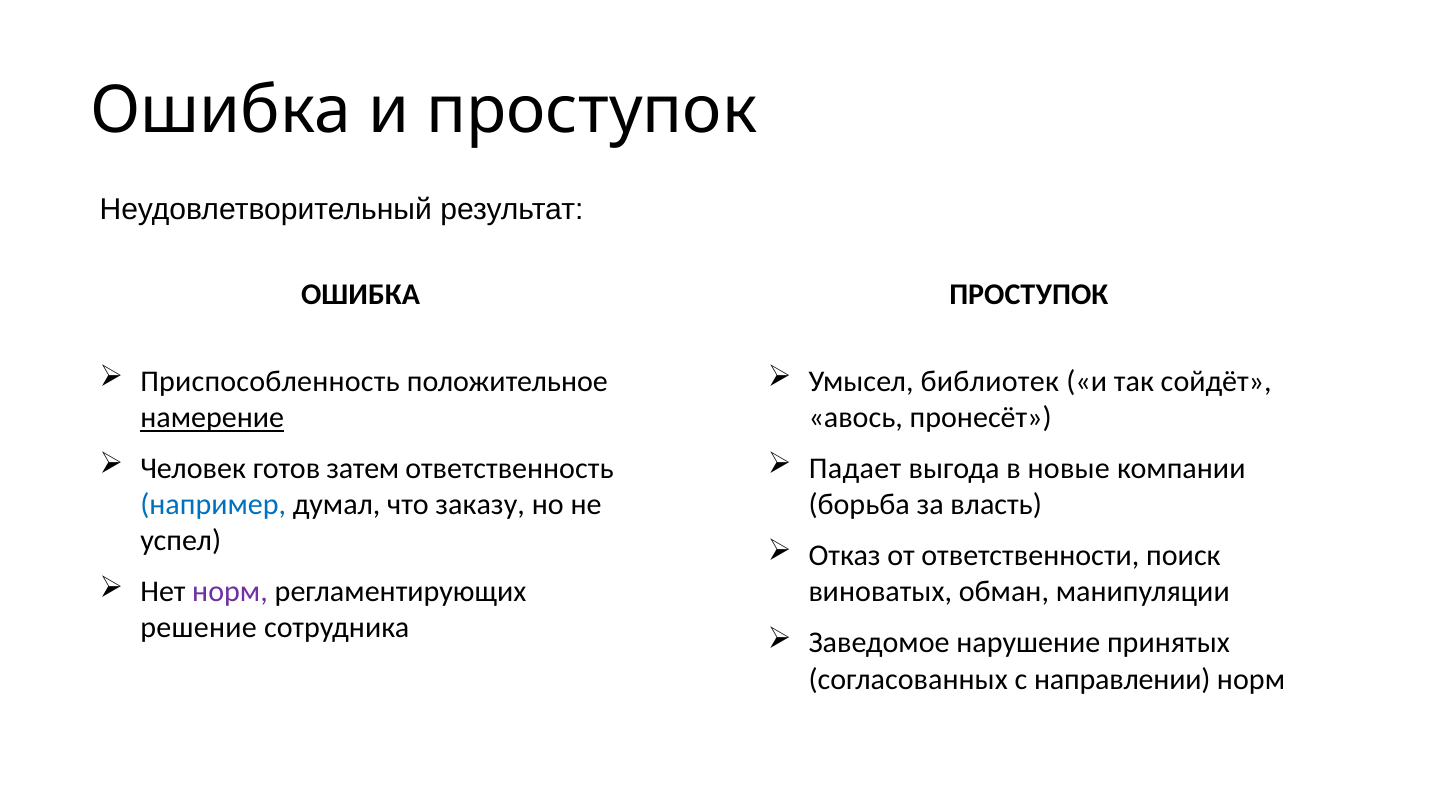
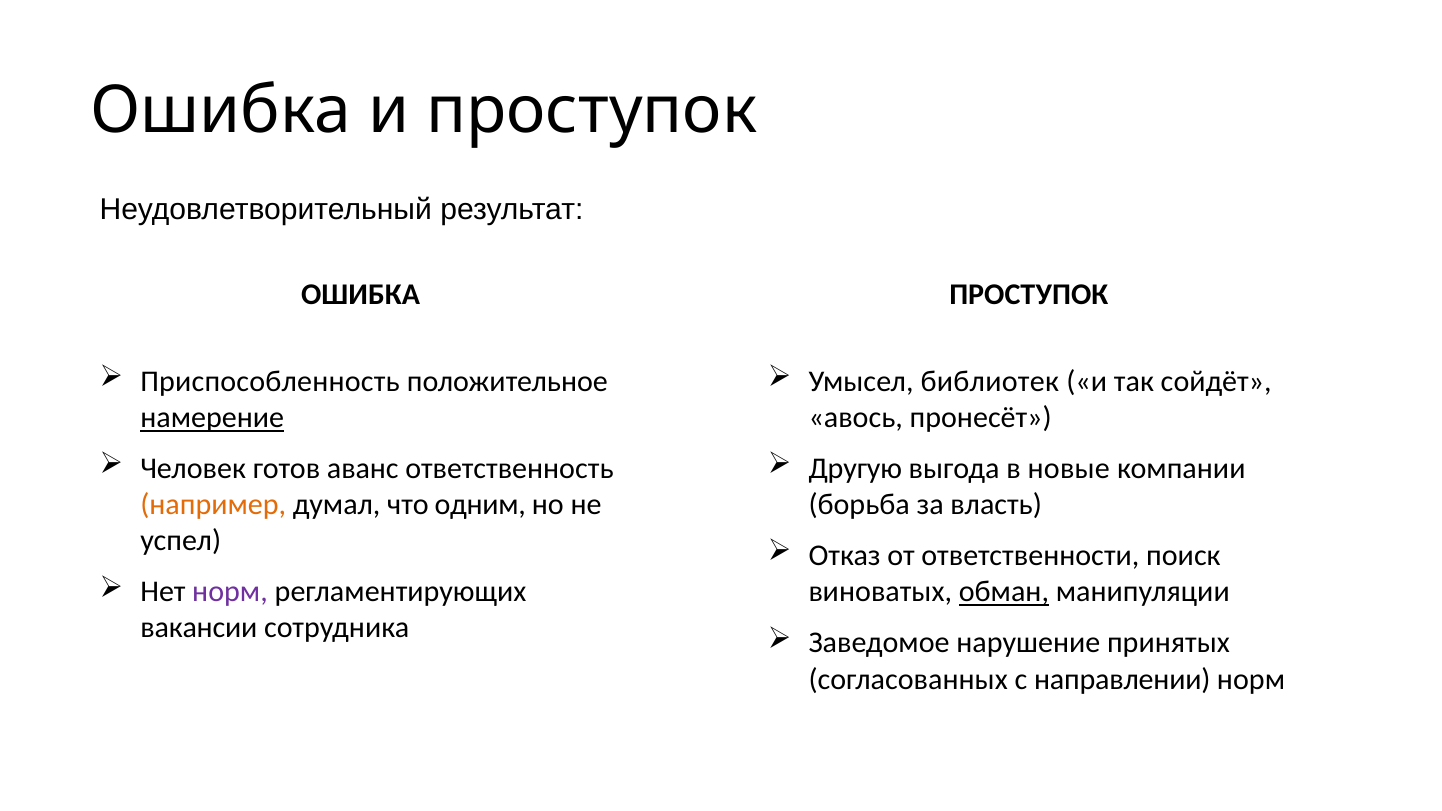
затем: затем -> аванс
Падает: Падает -> Другую
например colour: blue -> orange
заказу: заказу -> одним
обман underline: none -> present
решение: решение -> вакансии
